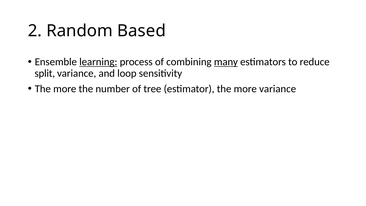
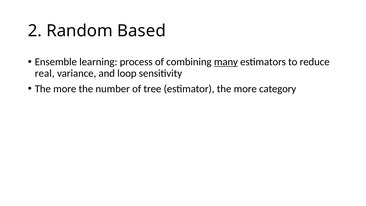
learning underline: present -> none
split: split -> real
more variance: variance -> category
